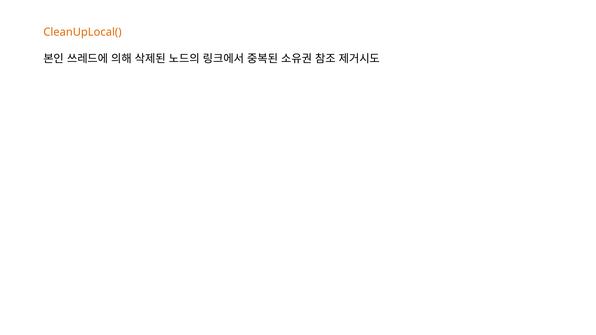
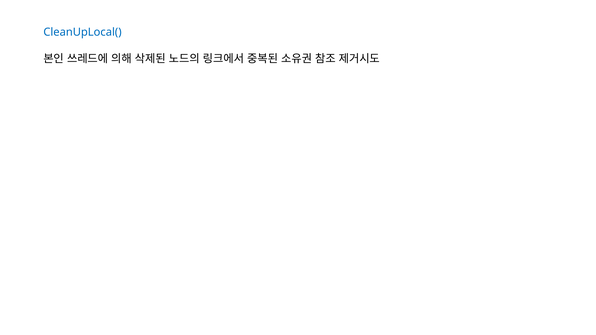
CleanUpLocal( colour: orange -> blue
